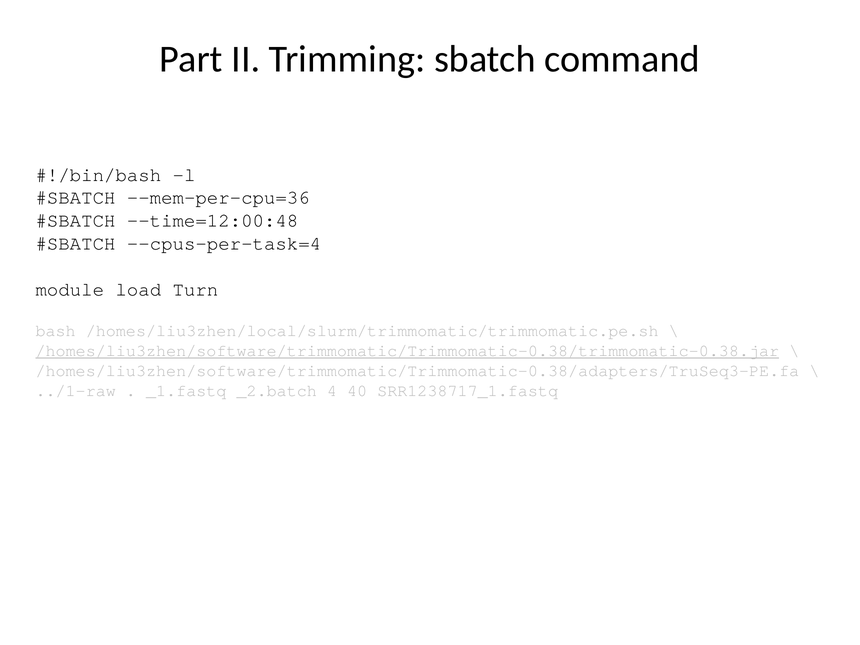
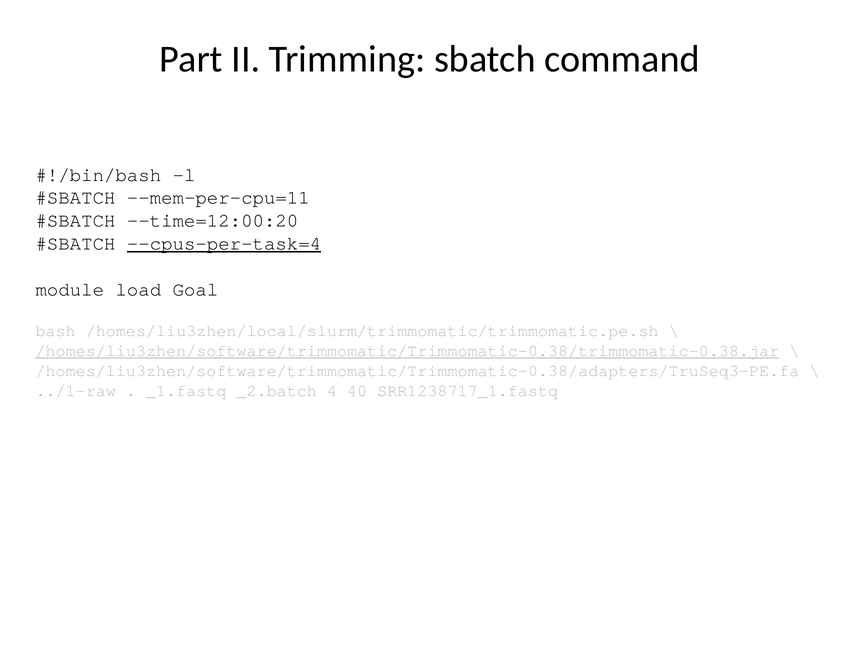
--mem-per-cpu=36: --mem-per-cpu=36 -> --mem-per-cpu=11
--time=12:00:48: --time=12:00:48 -> --time=12:00:20
--cpus-per-task=4 underline: none -> present
Turn: Turn -> Goal
